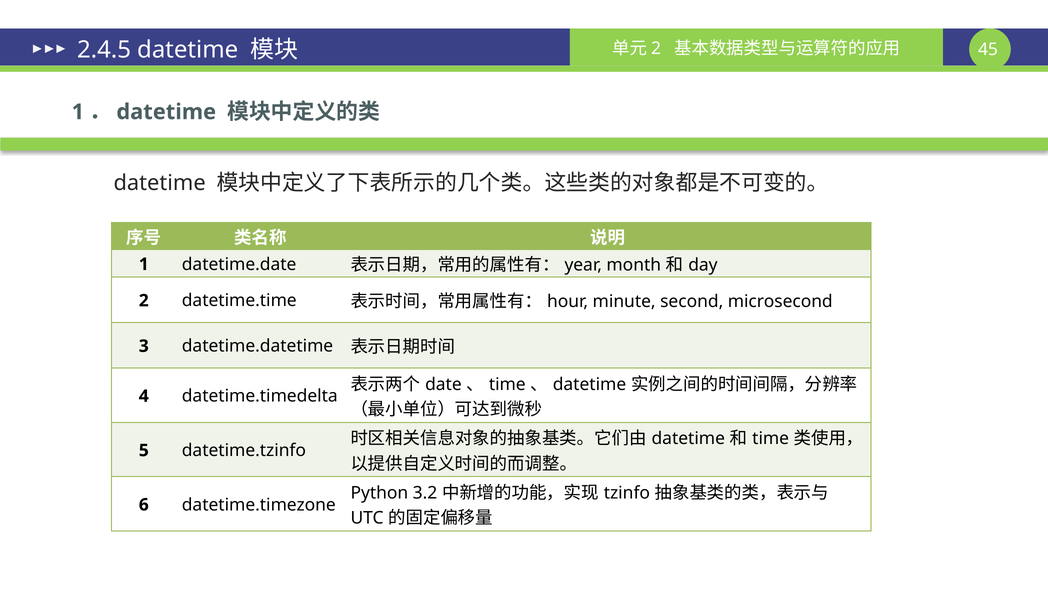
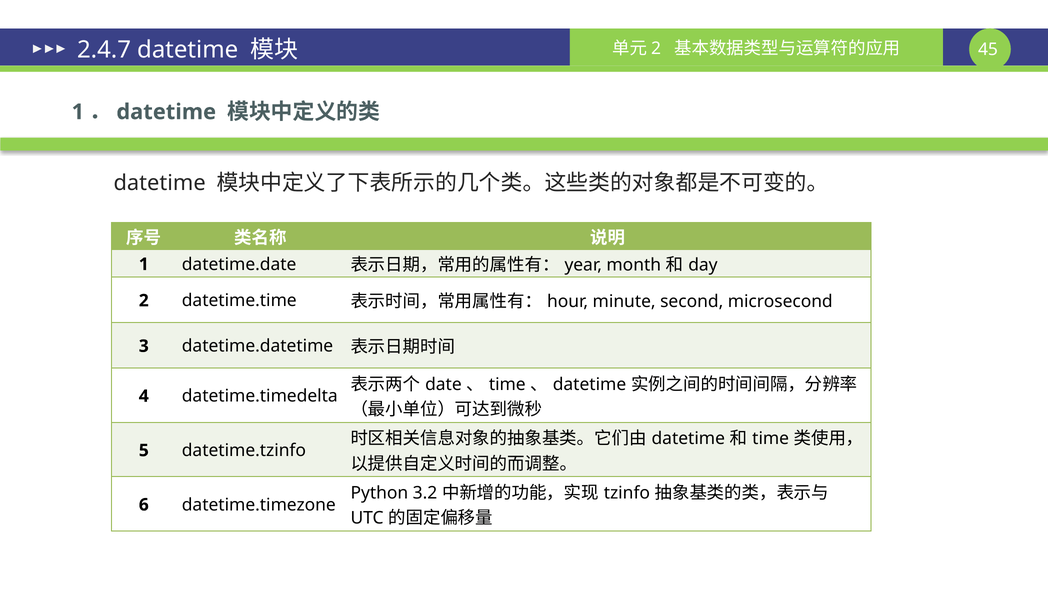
2.4.5: 2.4.5 -> 2.4.7
